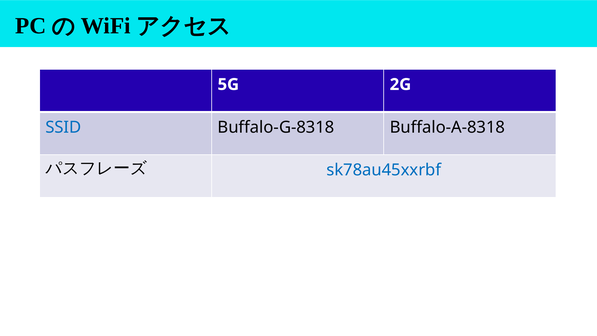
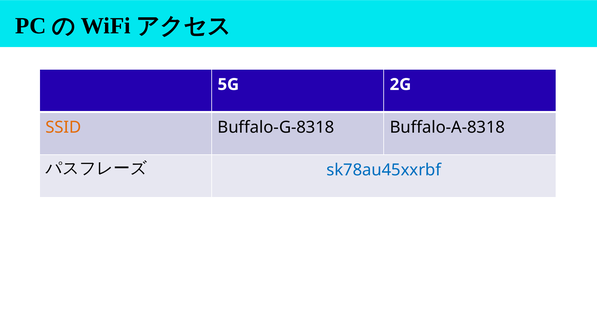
SSID colour: blue -> orange
